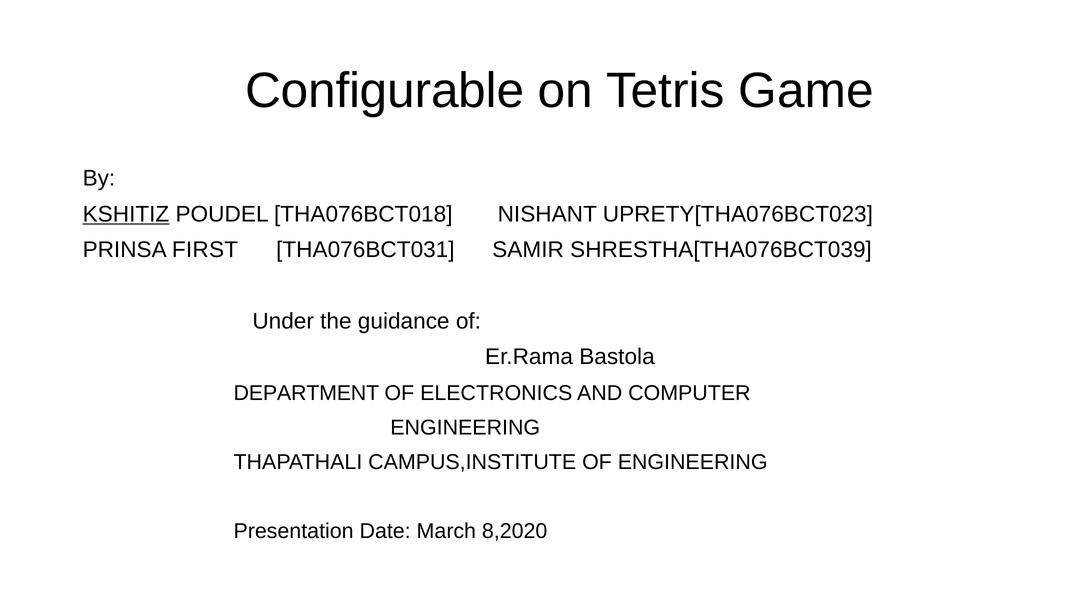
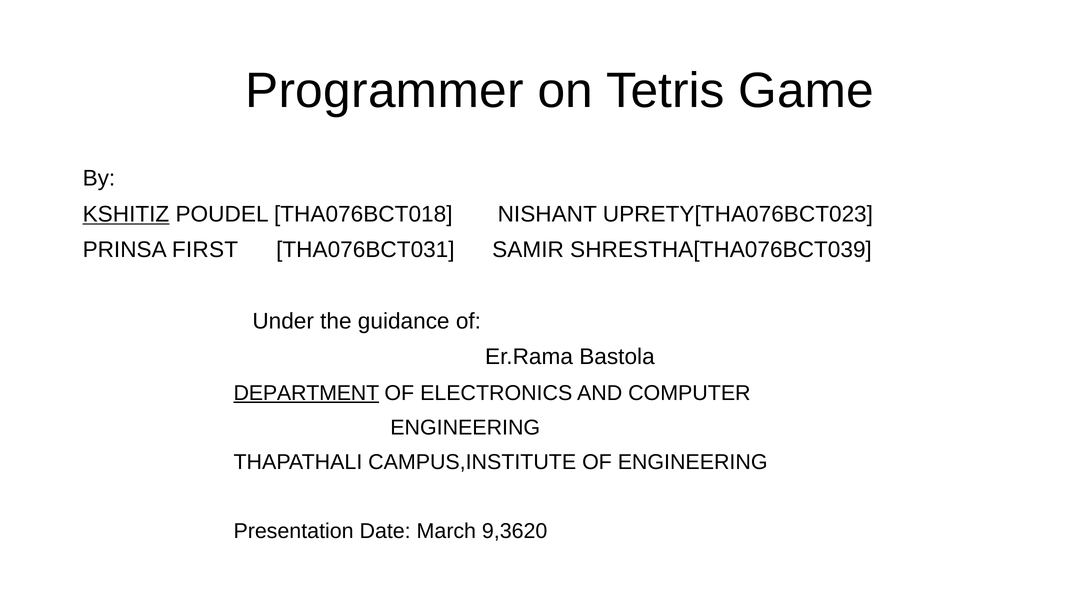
Configurable: Configurable -> Programmer
DEPARTMENT underline: none -> present
8,2020: 8,2020 -> 9,3620
